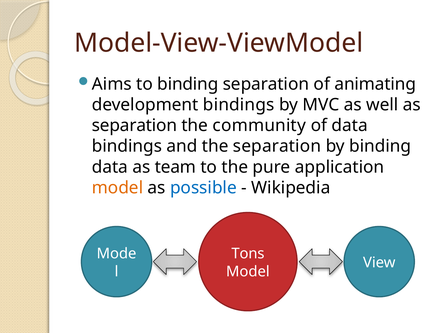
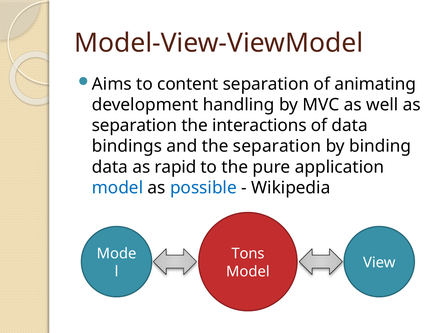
to binding: binding -> content
development bindings: bindings -> handling
community: community -> interactions
team: team -> rapid
model at (117, 188) colour: orange -> blue
